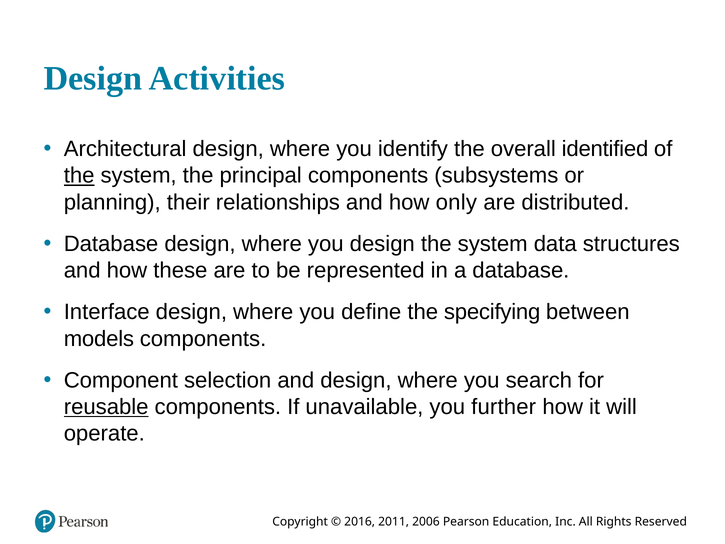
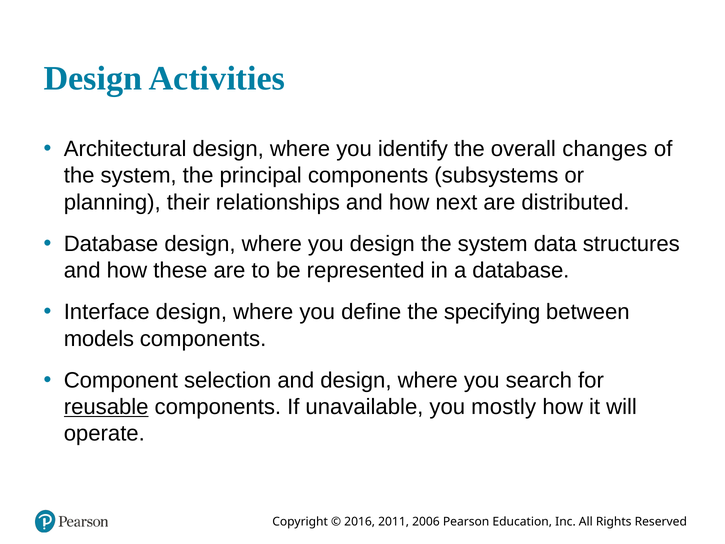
identified: identified -> changes
the at (79, 176) underline: present -> none
only: only -> next
further: further -> mostly
